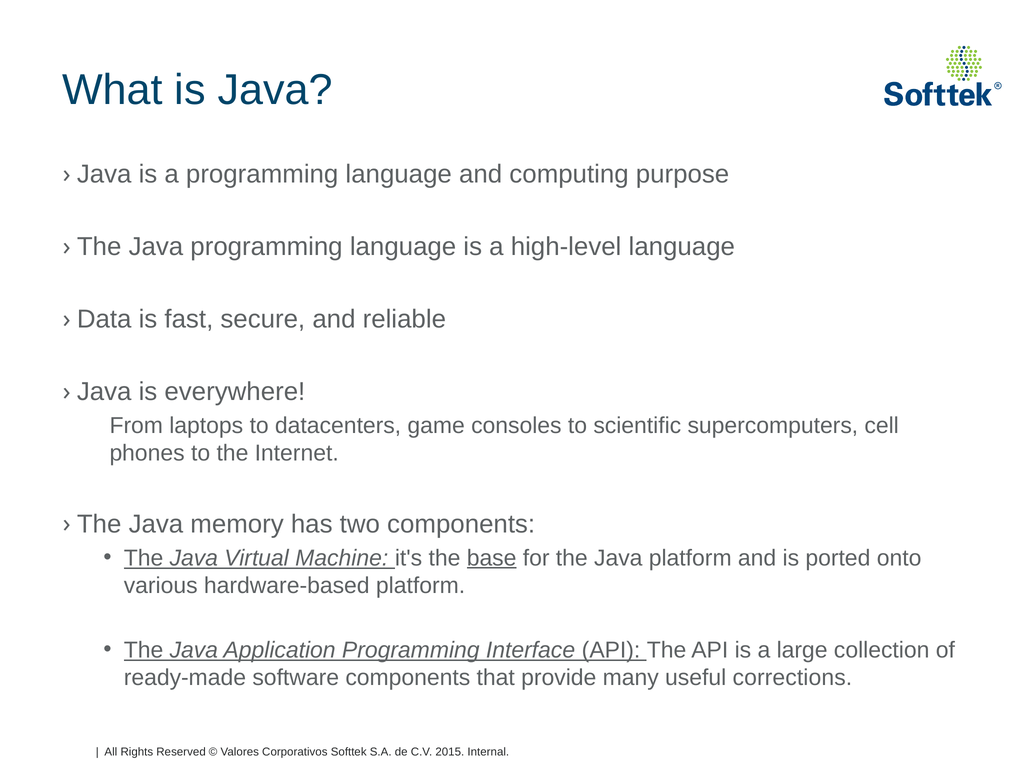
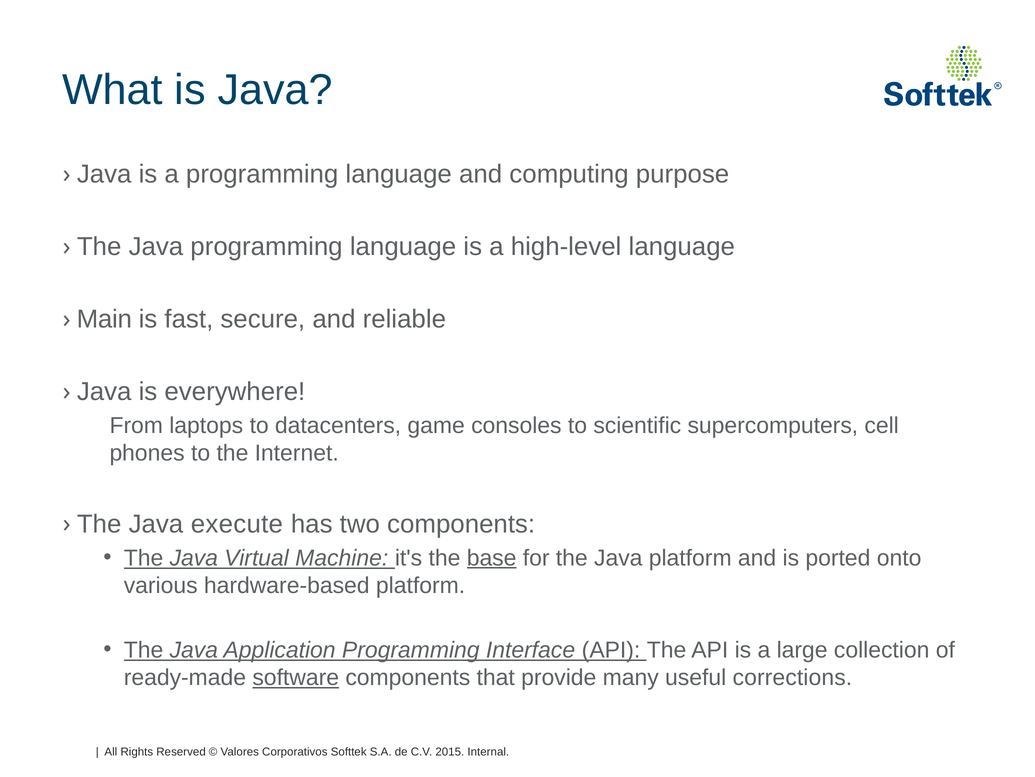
Data: Data -> Main
memory: memory -> execute
software underline: none -> present
